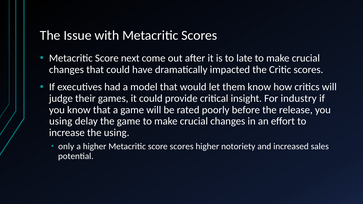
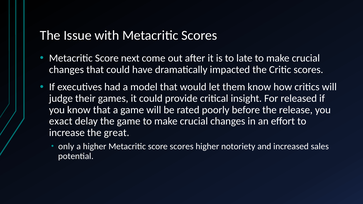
industry: industry -> released
using at (61, 121): using -> exact
the using: using -> great
